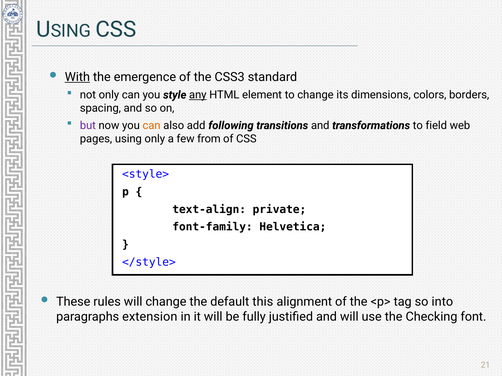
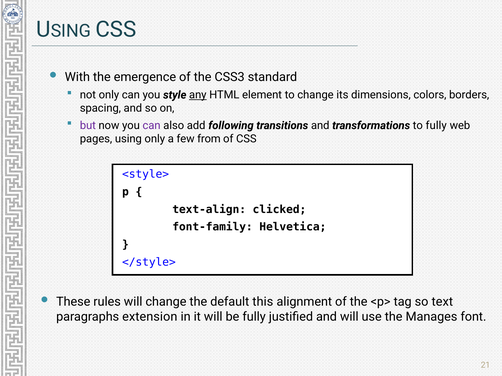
With underline: present -> none
can at (152, 126) colour: orange -> purple
to field: field -> fully
private: private -> clicked
into: into -> text
Checking: Checking -> Manages
